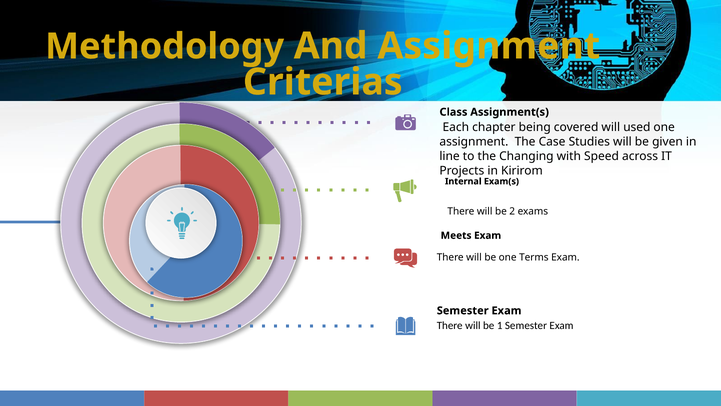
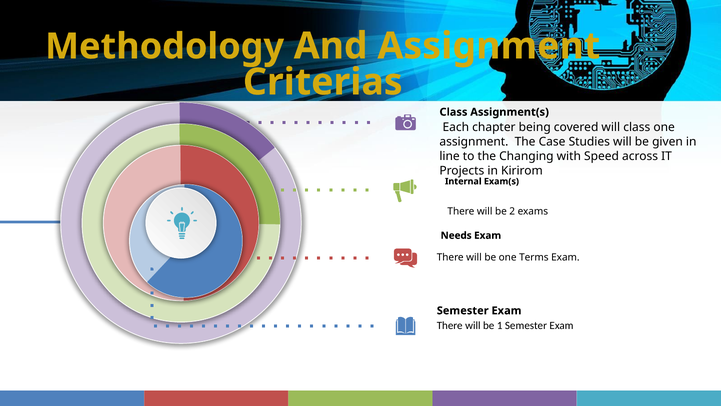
will used: used -> class
Meets: Meets -> Needs
